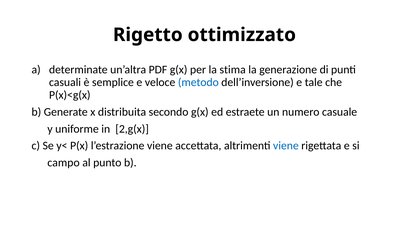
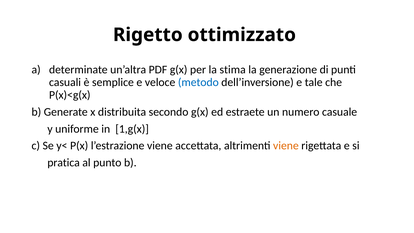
2,g(x: 2,g(x -> 1,g(x
viene at (286, 146) colour: blue -> orange
campo: campo -> pratica
